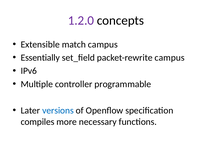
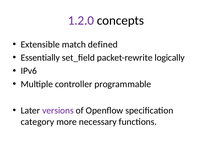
match campus: campus -> defined
packet-rewrite campus: campus -> logically
versions colour: blue -> purple
compiles: compiles -> category
